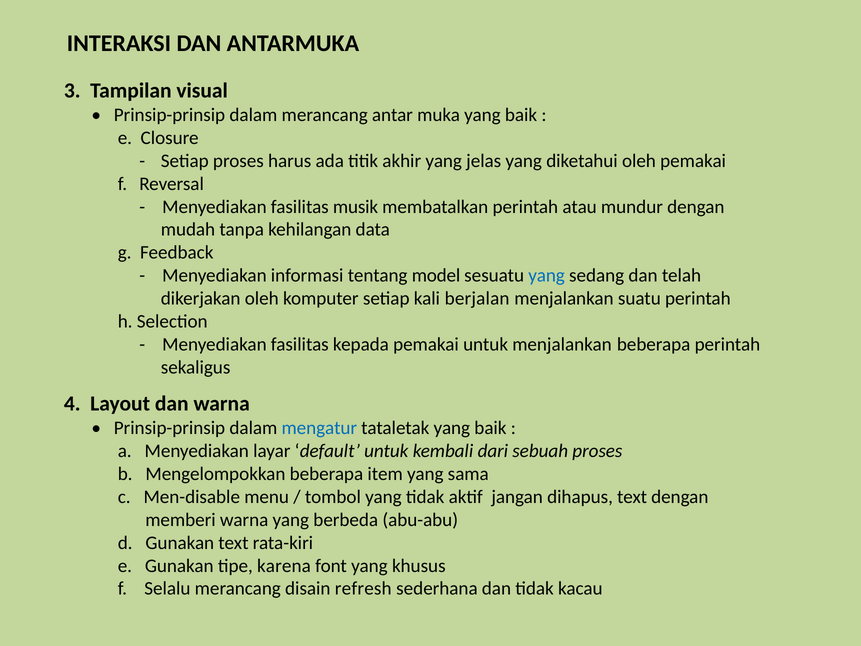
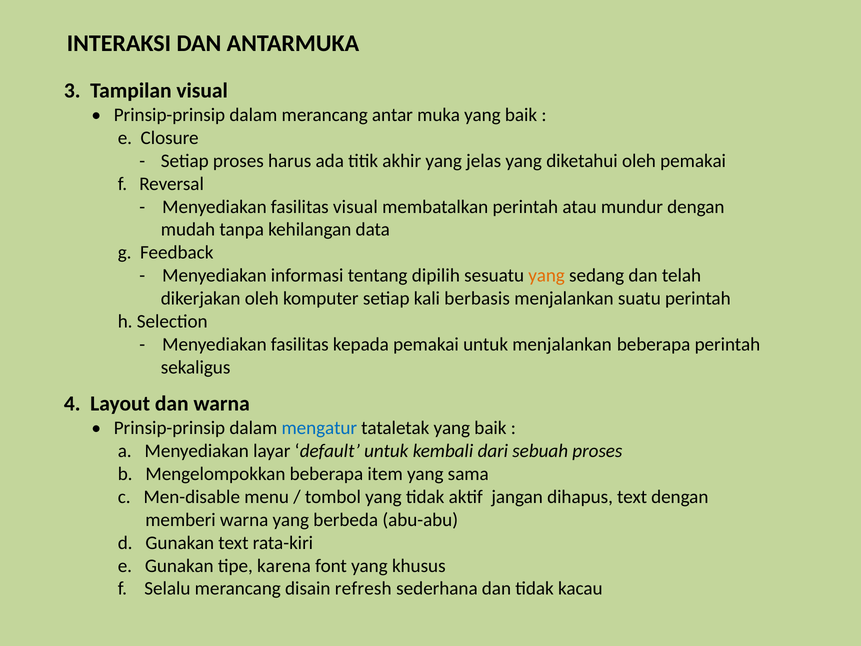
fasilitas musik: musik -> visual
model: model -> dipilih
yang at (547, 275) colour: blue -> orange
berjalan: berjalan -> berbasis
